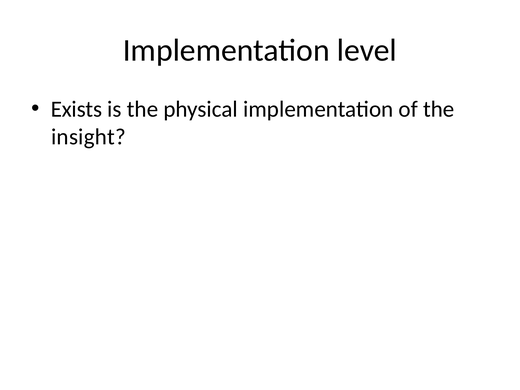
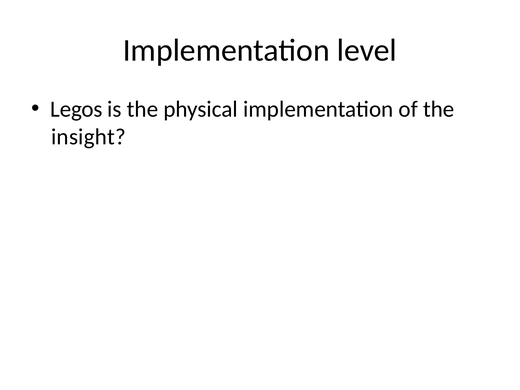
Exists: Exists -> Legos
